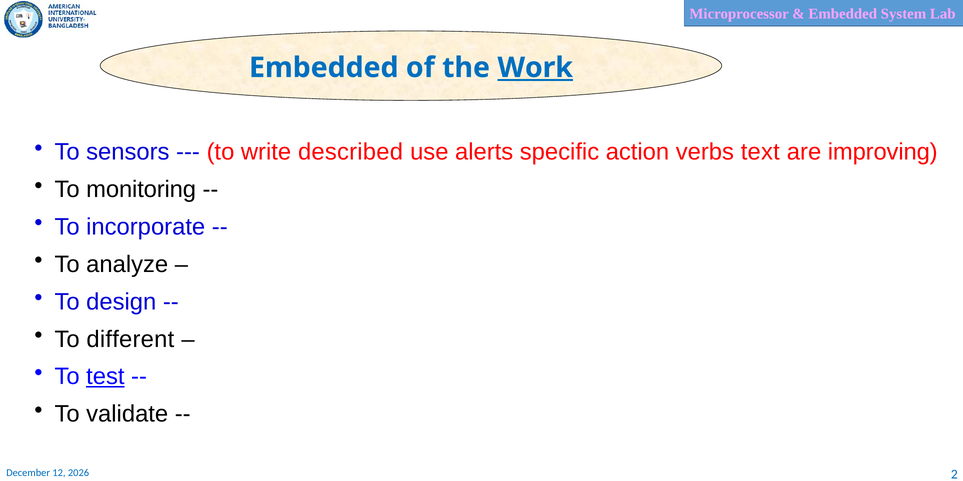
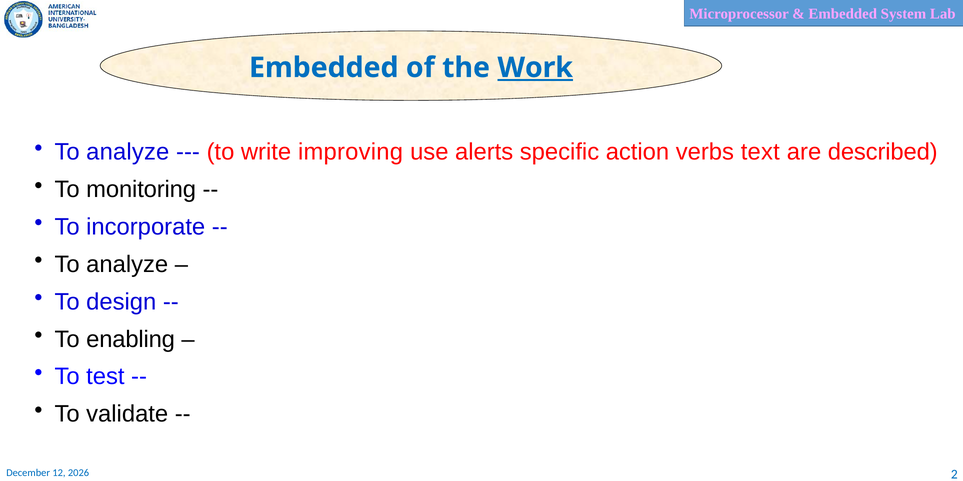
sensors at (128, 152): sensors -> analyze
described: described -> improving
improving: improving -> described
different: different -> enabling
test underline: present -> none
